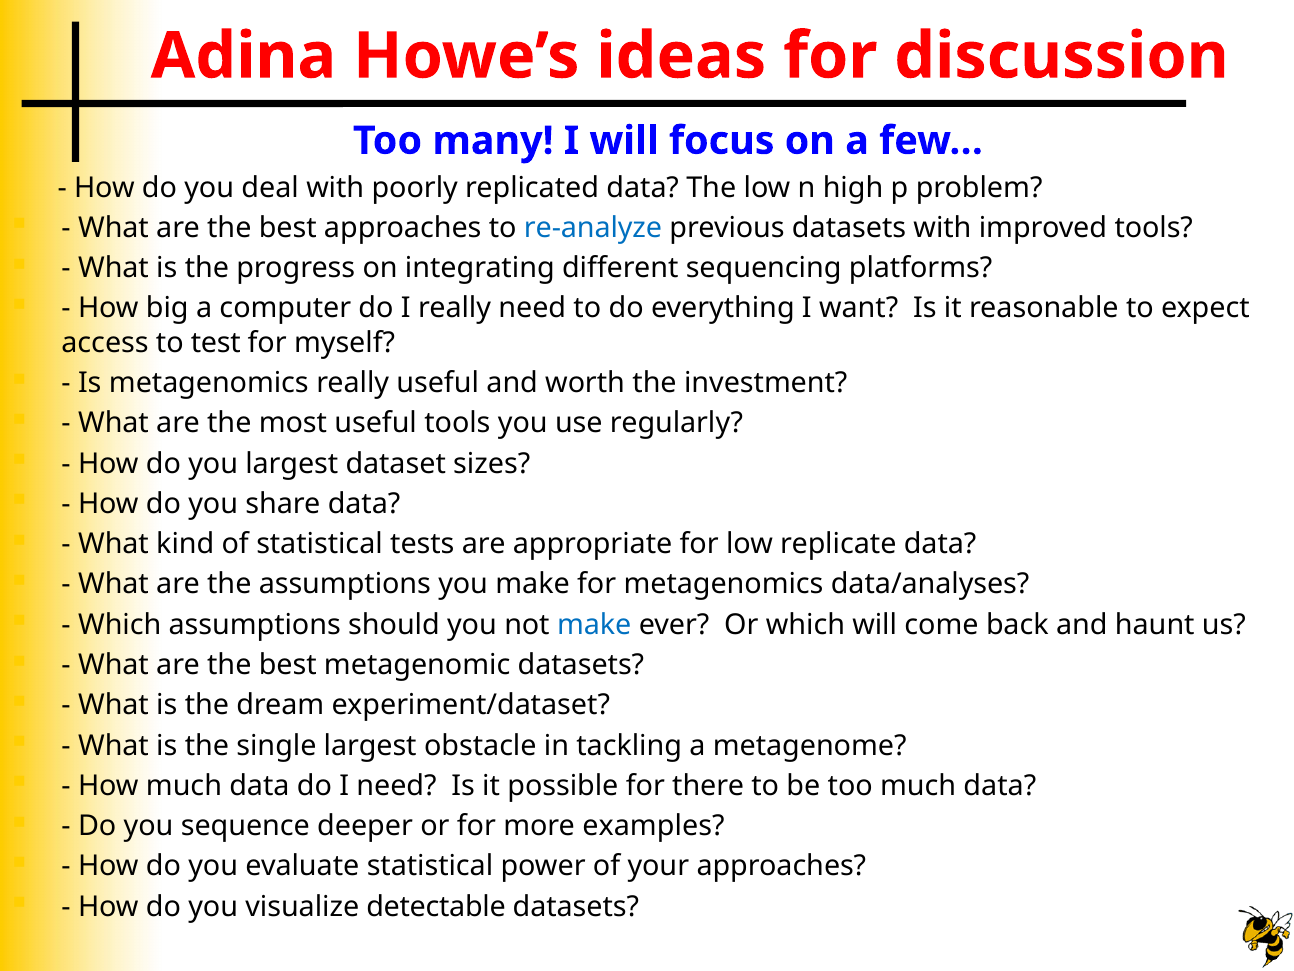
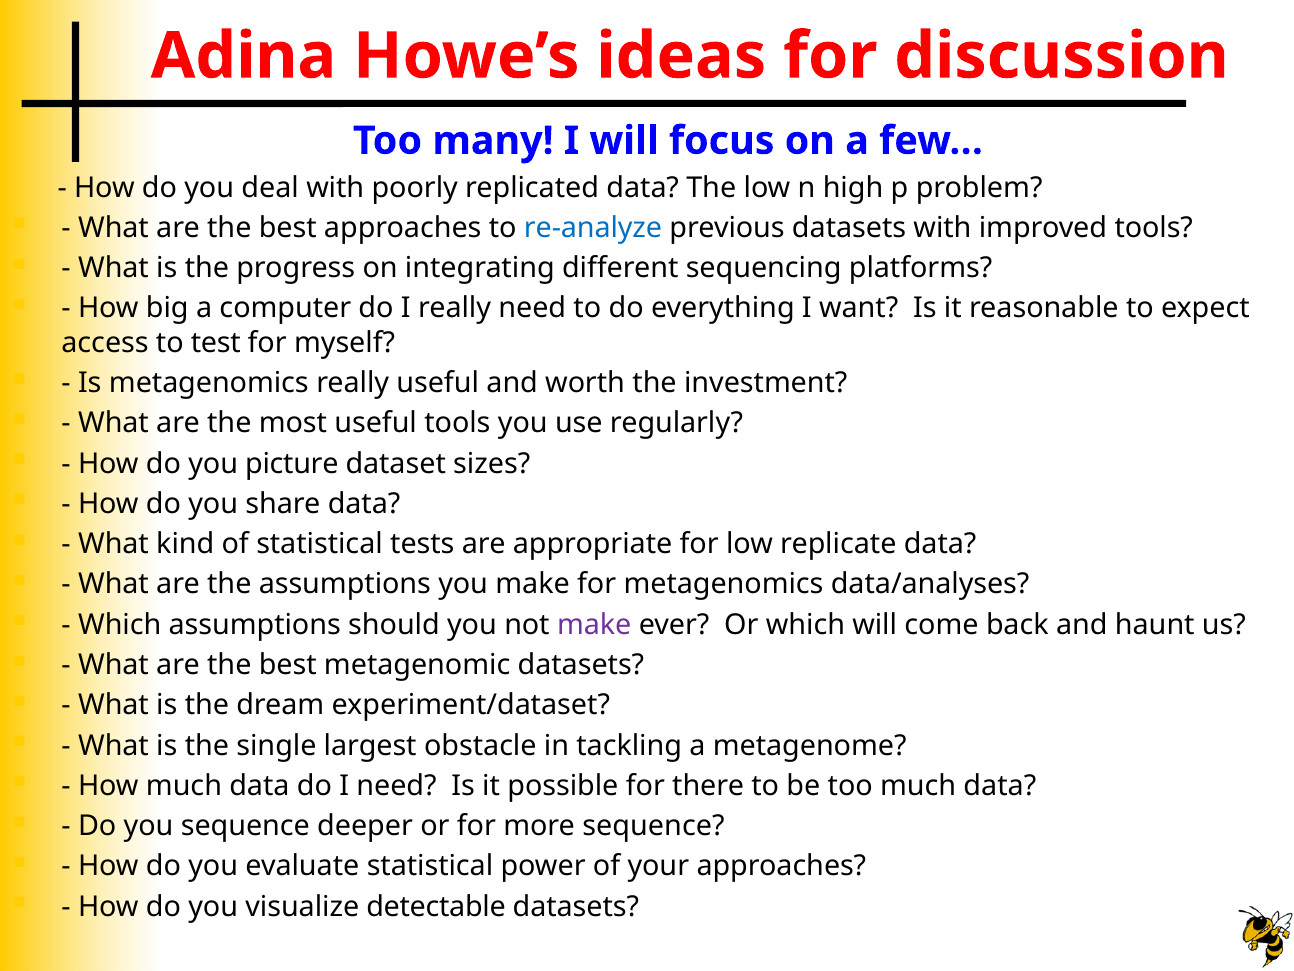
you largest: largest -> picture
make at (594, 624) colour: blue -> purple
more examples: examples -> sequence
